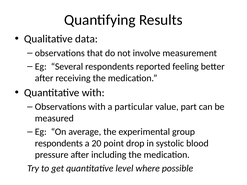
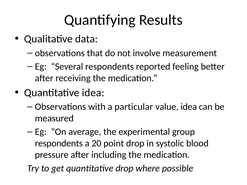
Quantitative with: with -> idea
value part: part -> idea
quantitative level: level -> drop
